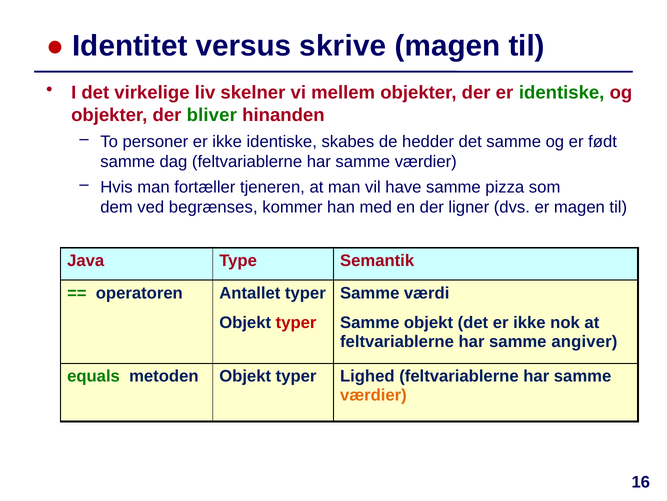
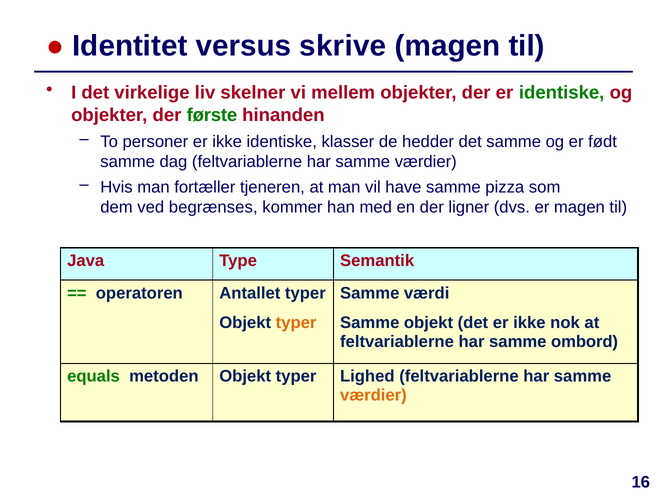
bliver: bliver -> første
skabes: skabes -> klasser
typer at (296, 322) colour: red -> orange
angiver: angiver -> ombord
